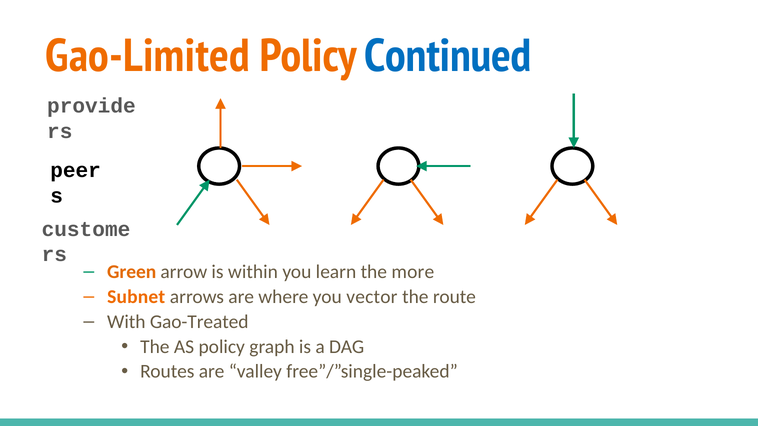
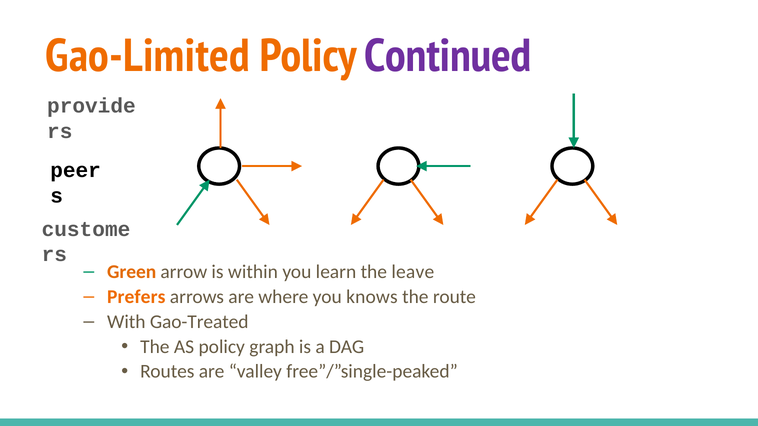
Continued colour: blue -> purple
more: more -> leave
Subnet: Subnet -> Prefers
vector: vector -> knows
